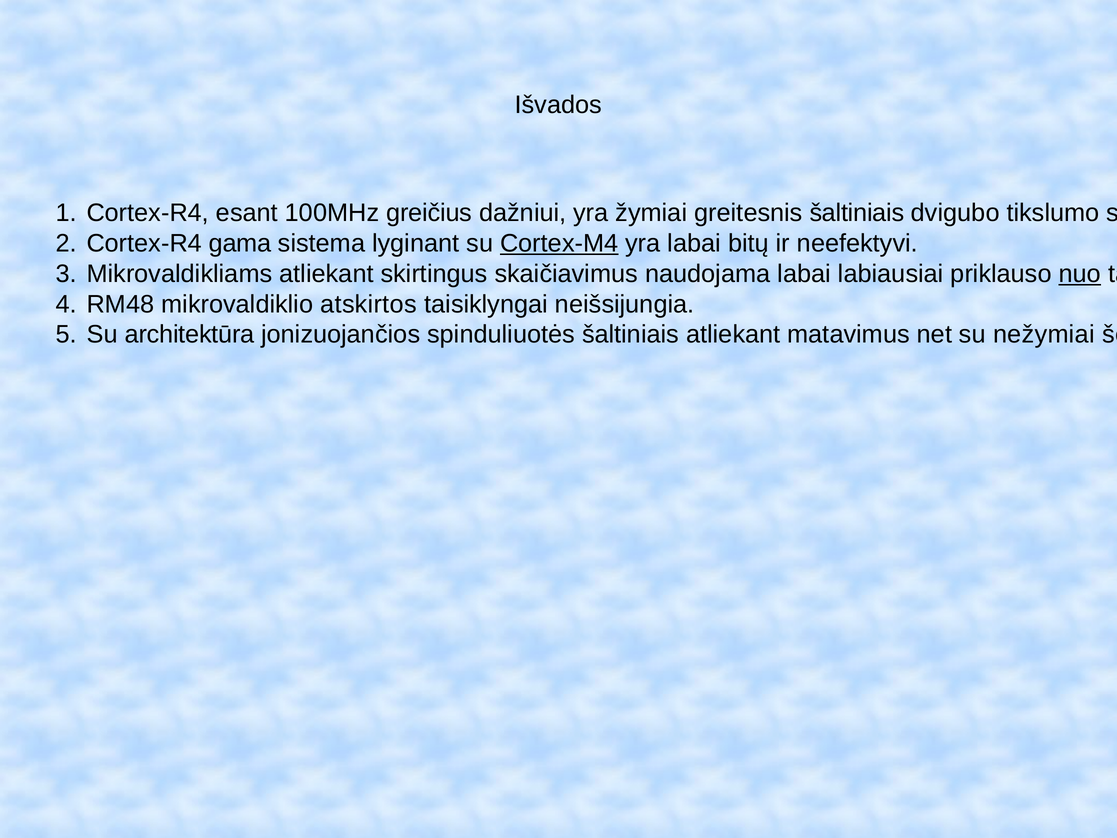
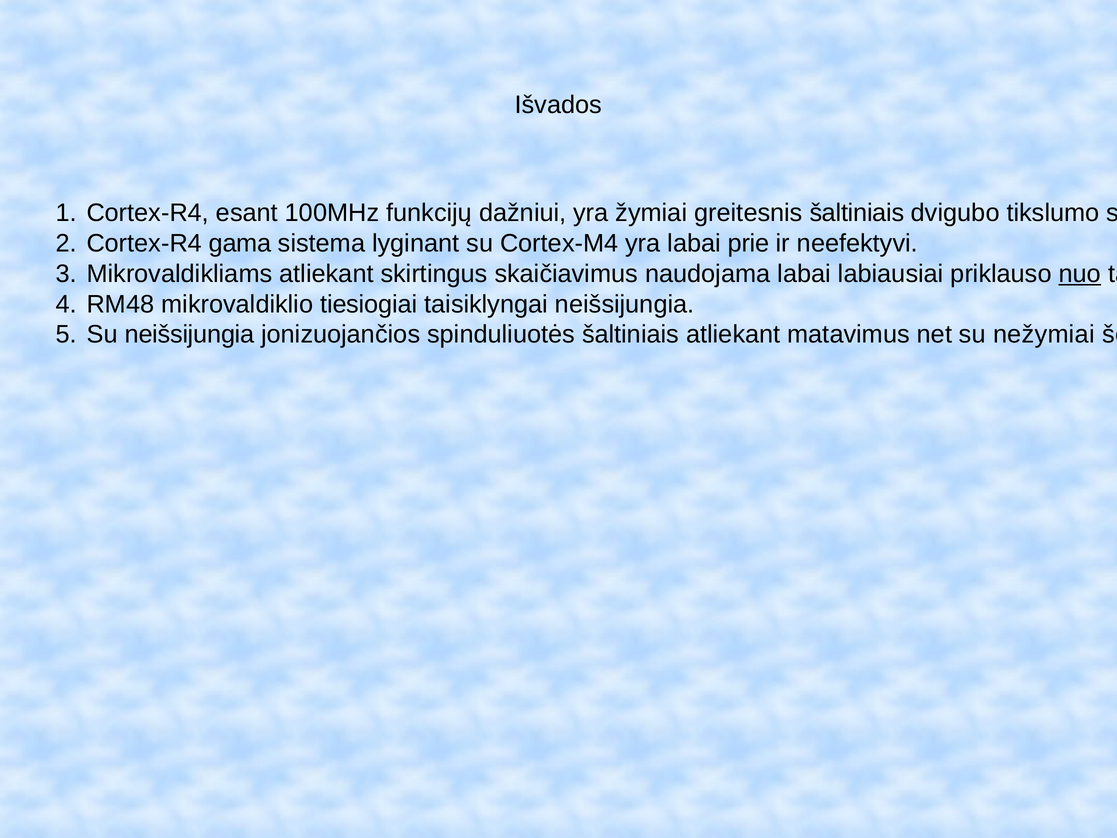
greičius: greičius -> funkcijų
Cortex-M4 at (559, 244) underline: present -> none
bitų: bitų -> prie
atskirtos: atskirtos -> tiesiogiai
Su architektūra: architektūra -> neišsijungia
